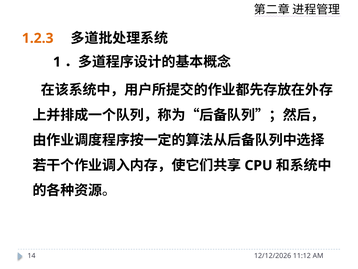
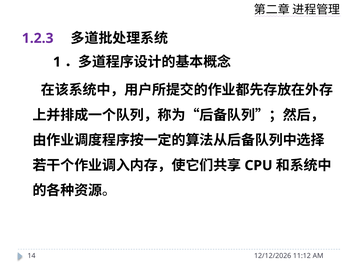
1.2.3 colour: orange -> purple
